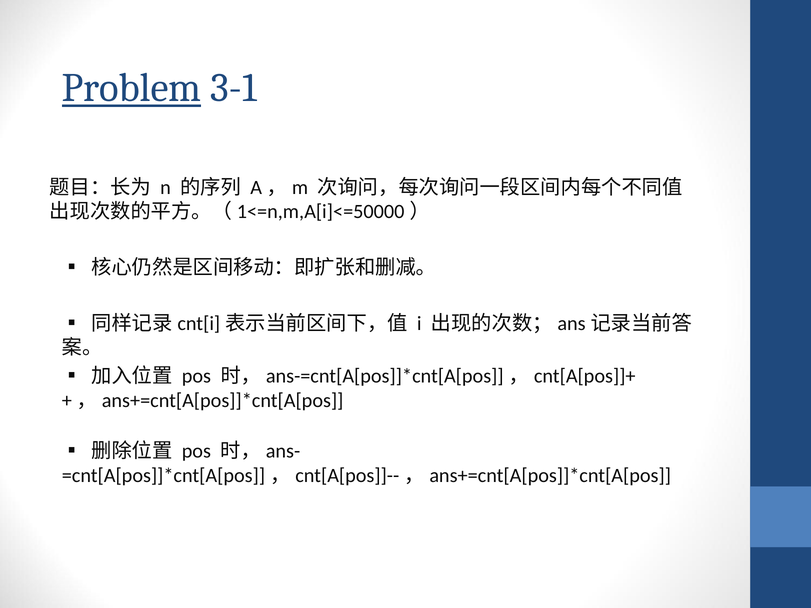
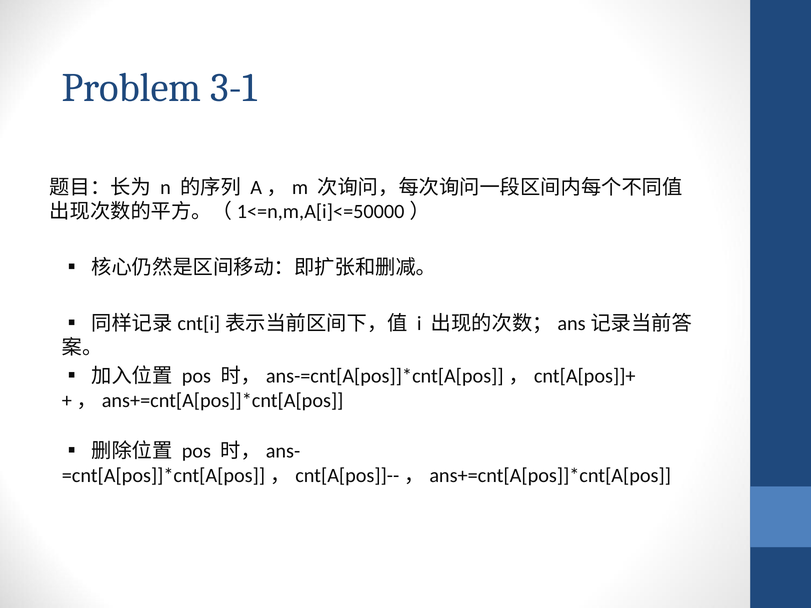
Problem underline: present -> none
